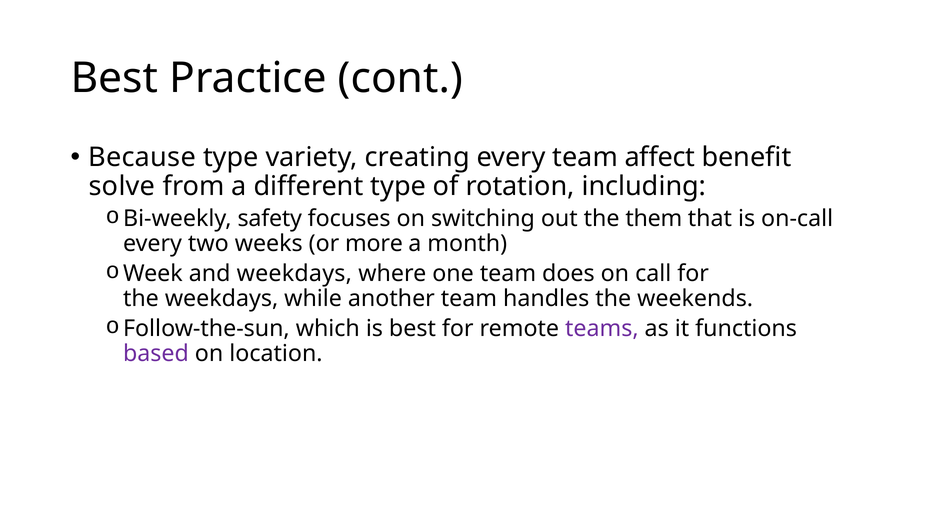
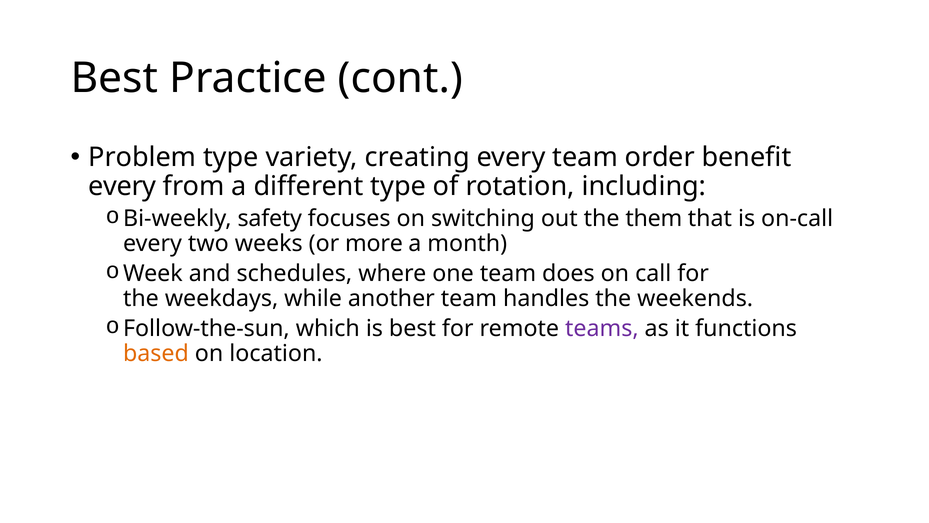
Because: Because -> Problem
affect: affect -> order
solve at (122, 186): solve -> every
and weekdays: weekdays -> schedules
based colour: purple -> orange
